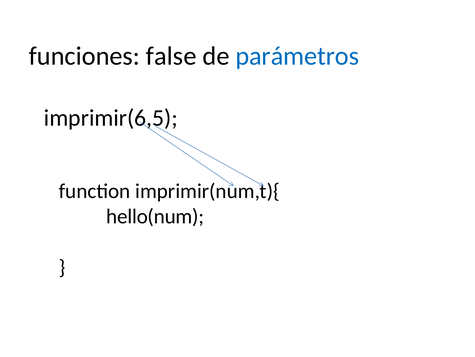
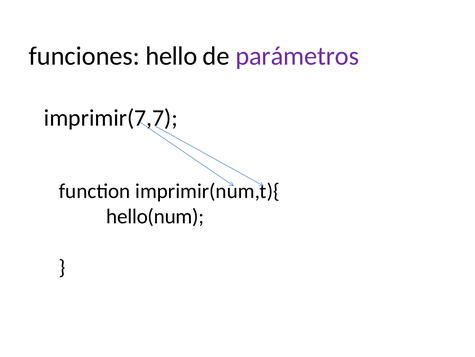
false: false -> hello
parámetros colour: blue -> purple
imprimir(6,5: imprimir(6,5 -> imprimir(7,7
